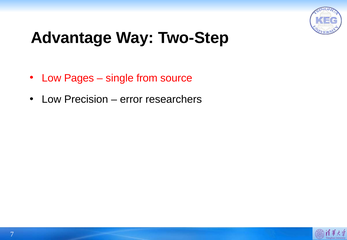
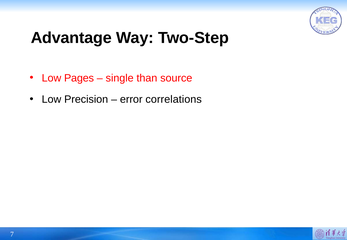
from: from -> than
researchers: researchers -> correlations
